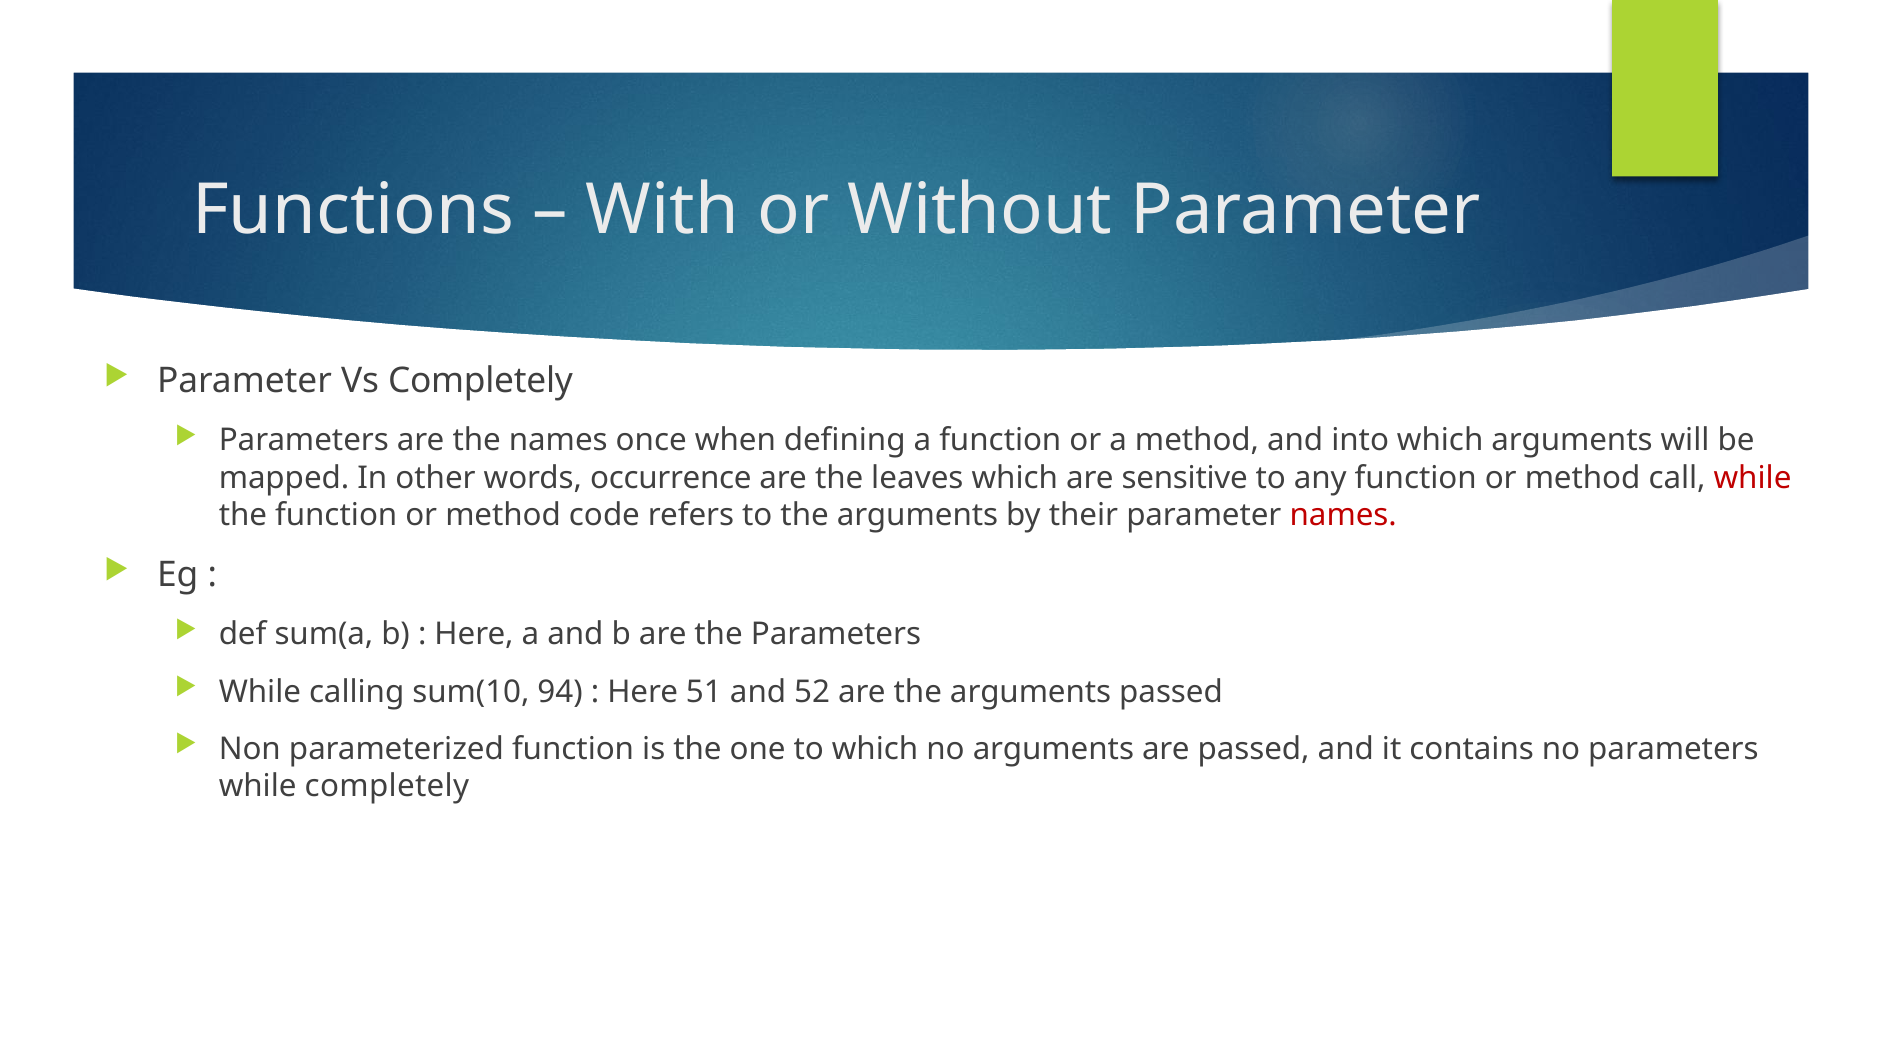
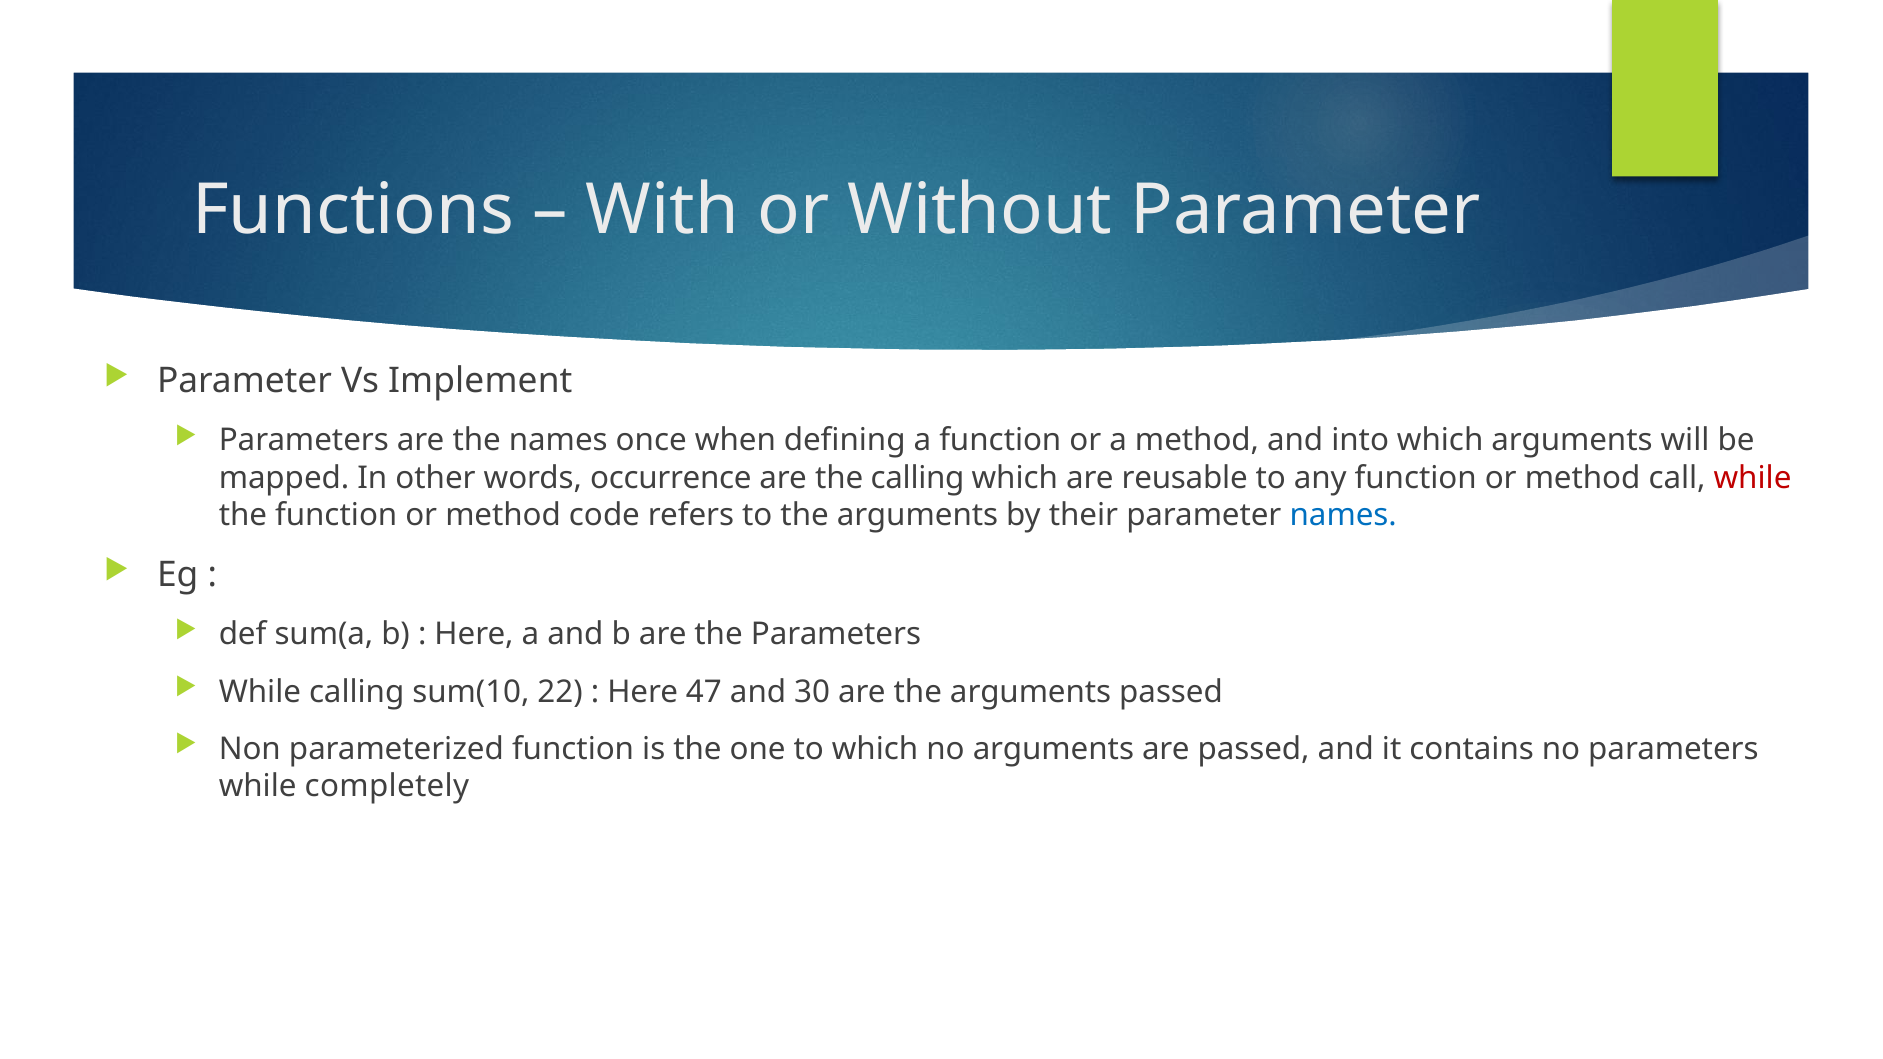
Vs Completely: Completely -> Implement
the leaves: leaves -> calling
sensitive: sensitive -> reusable
names at (1343, 515) colour: red -> blue
94: 94 -> 22
51: 51 -> 47
52: 52 -> 30
